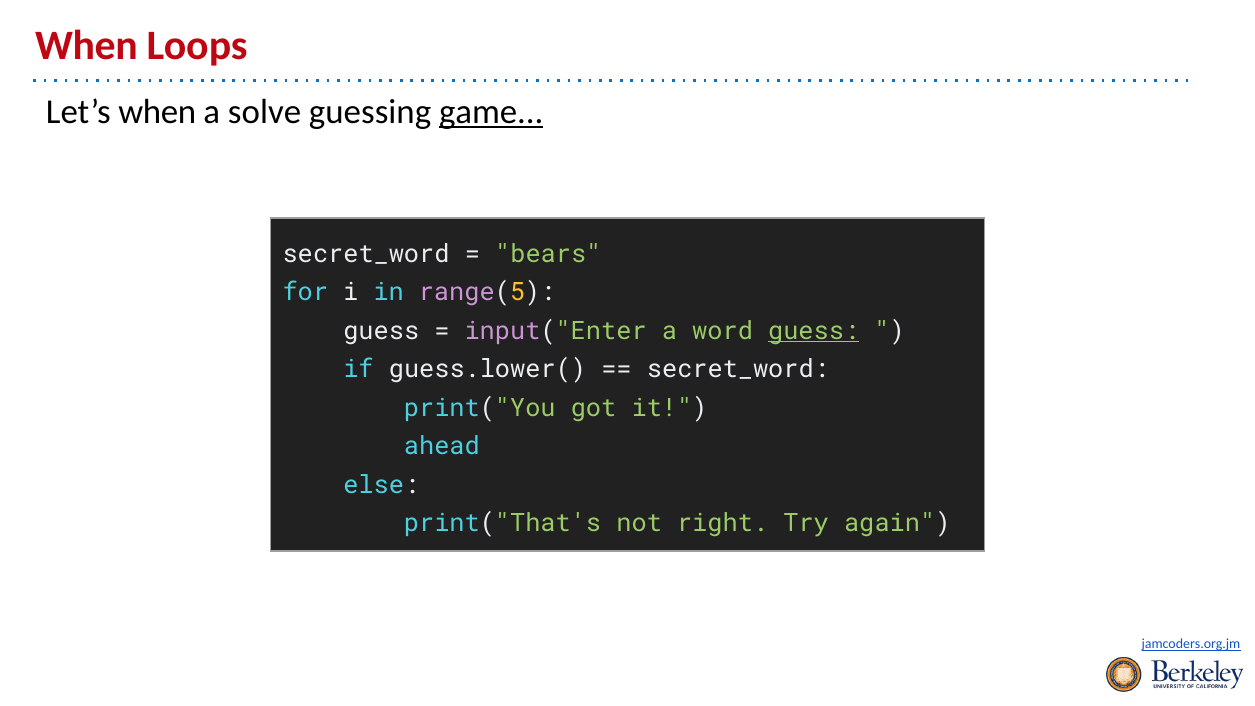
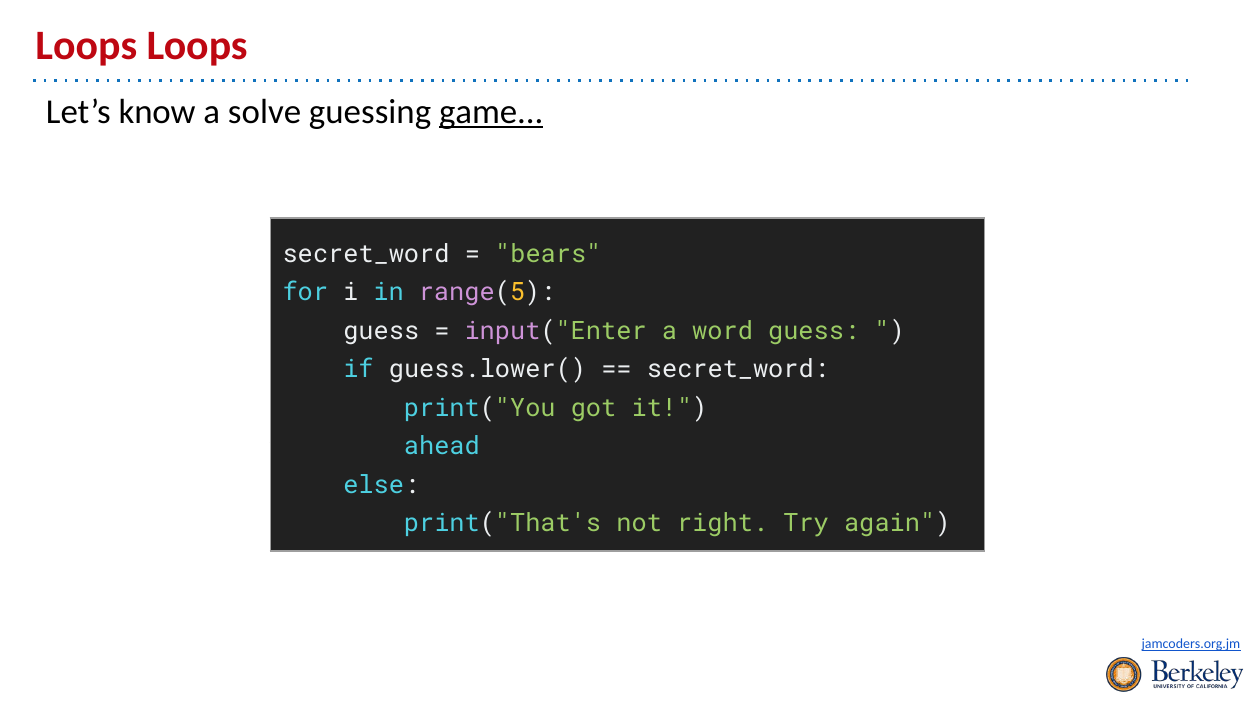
When at (87, 46): When -> Loops
Let’s when: when -> know
guess at (814, 331) underline: present -> none
